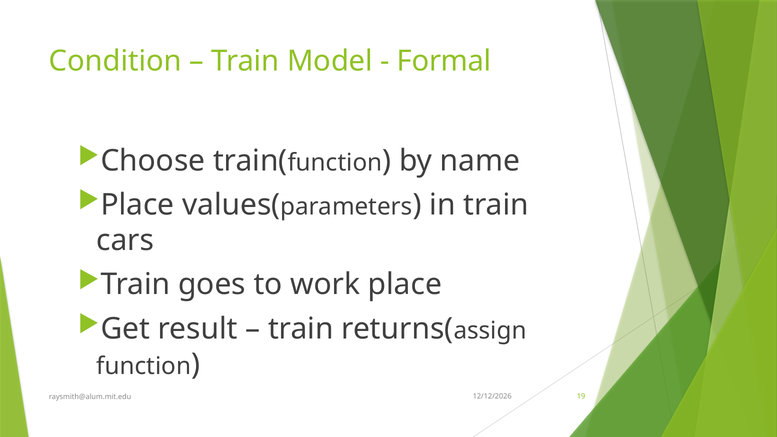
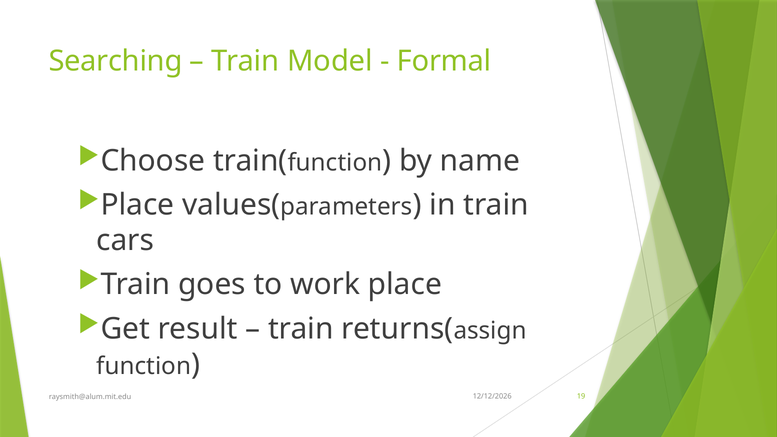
Condition: Condition -> Searching
